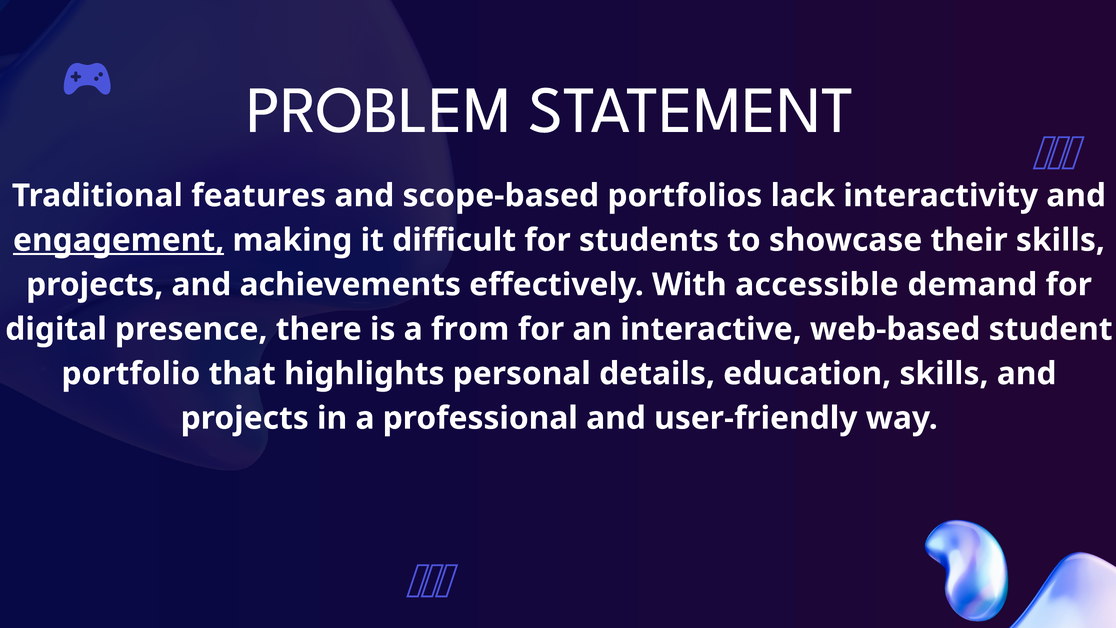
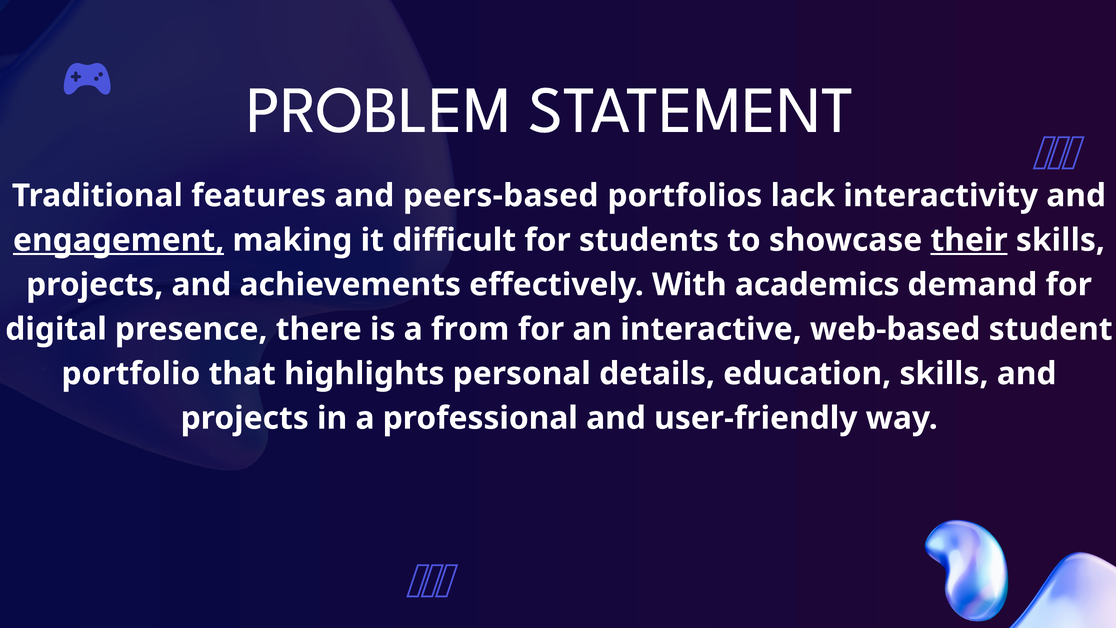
scope-based: scope-based -> peers-based
their underline: none -> present
accessible: accessible -> academics
